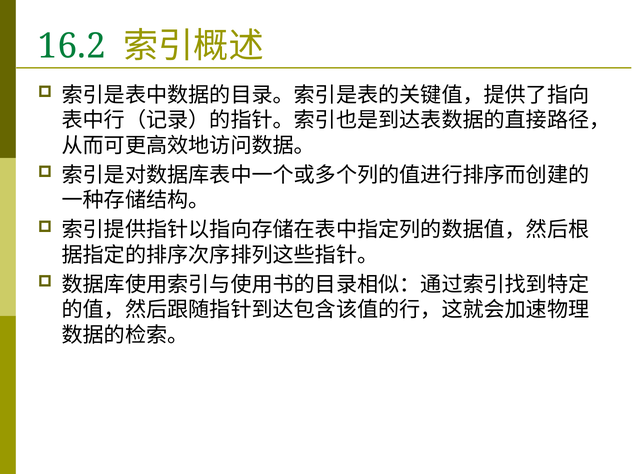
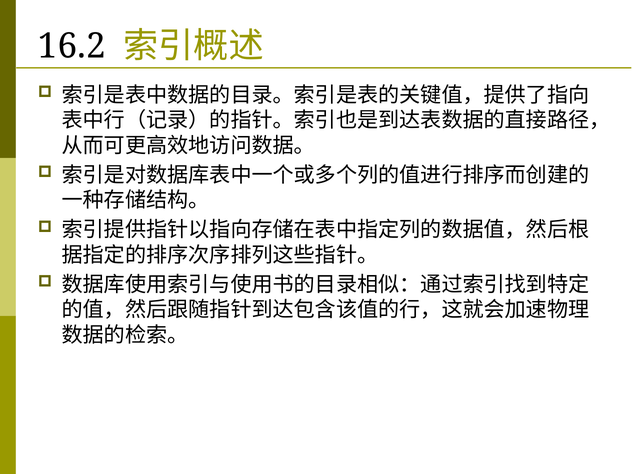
16.2 colour: green -> black
